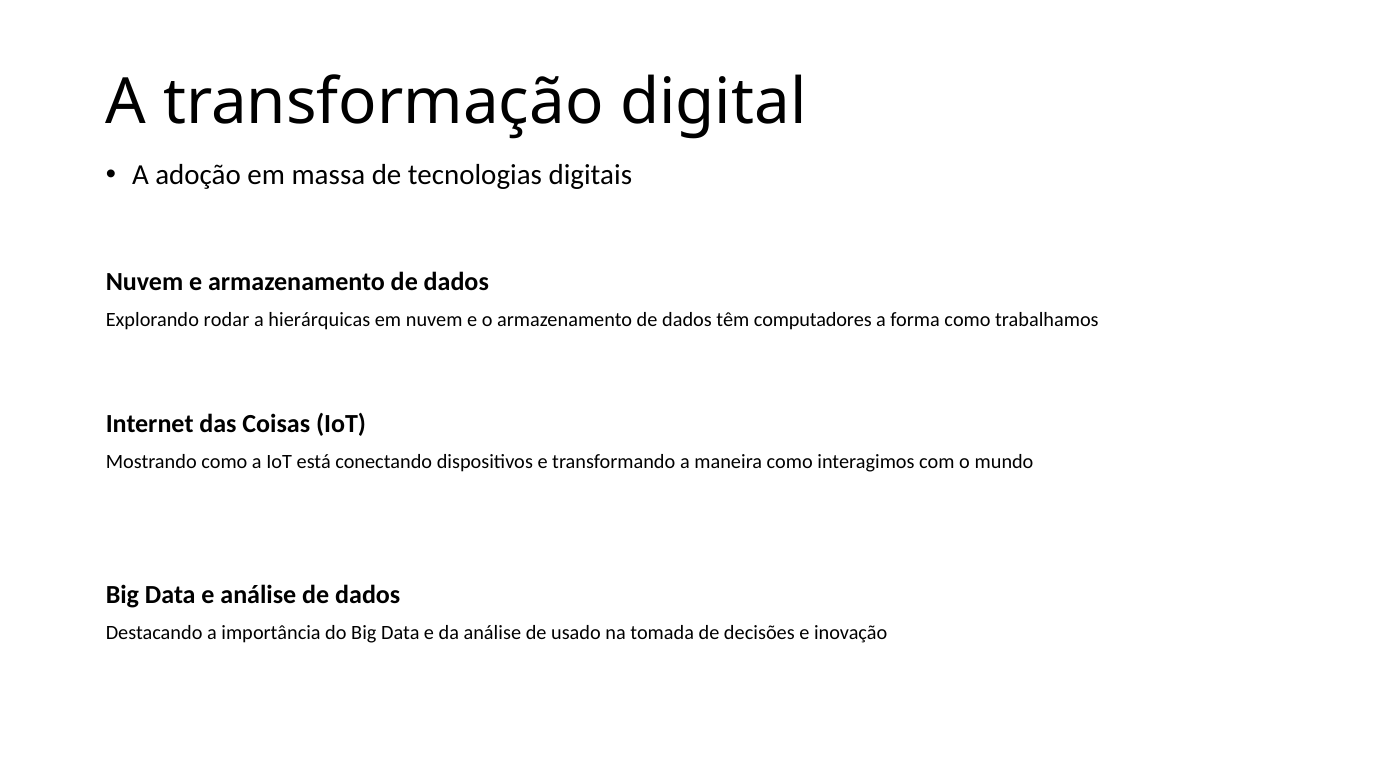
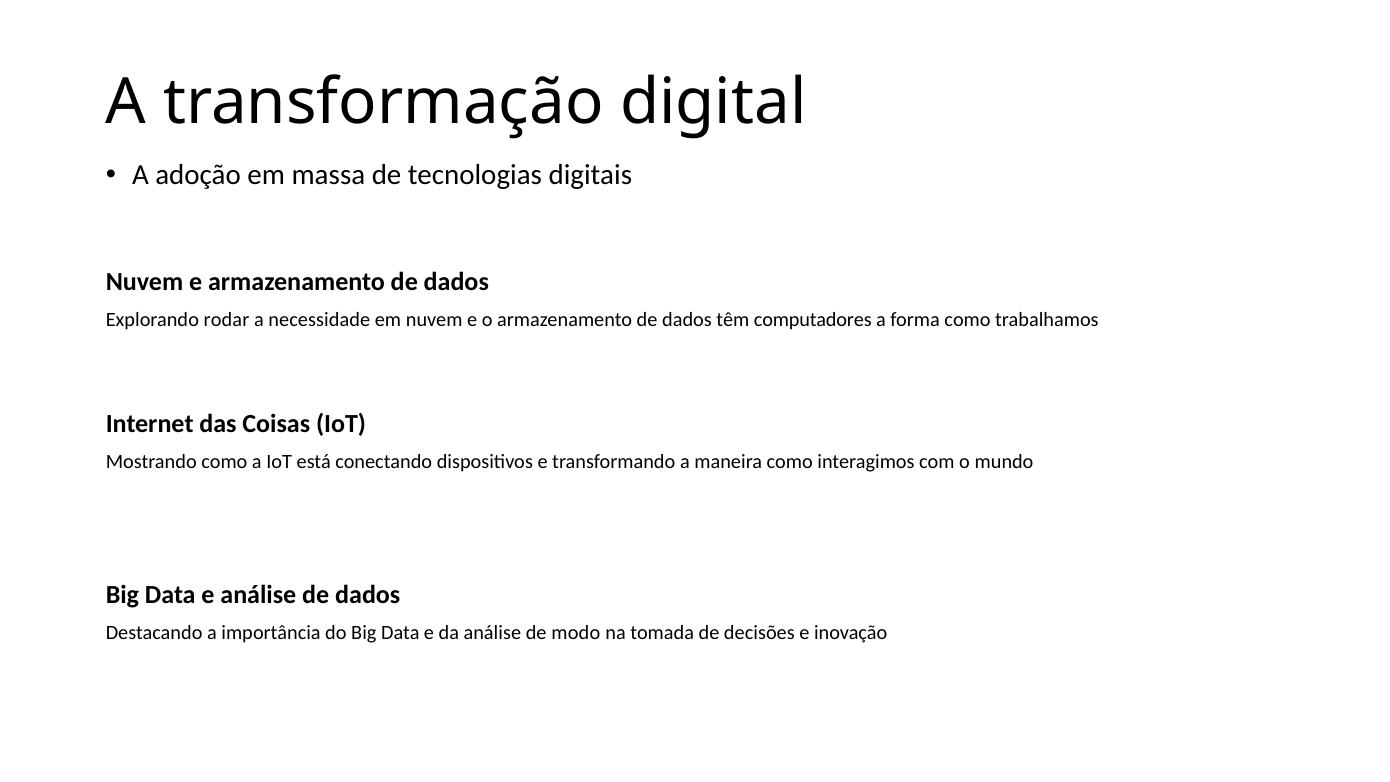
hierárquicas: hierárquicas -> necessidade
usado: usado -> modo
